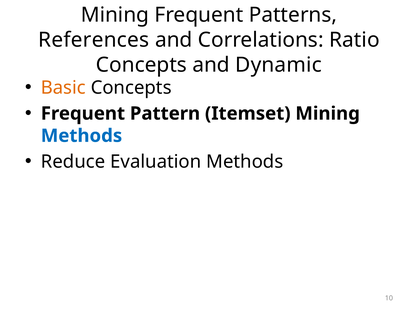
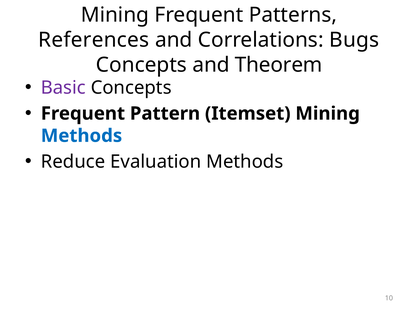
Ratio: Ratio -> Bugs
Dynamic: Dynamic -> Theorem
Basic colour: orange -> purple
